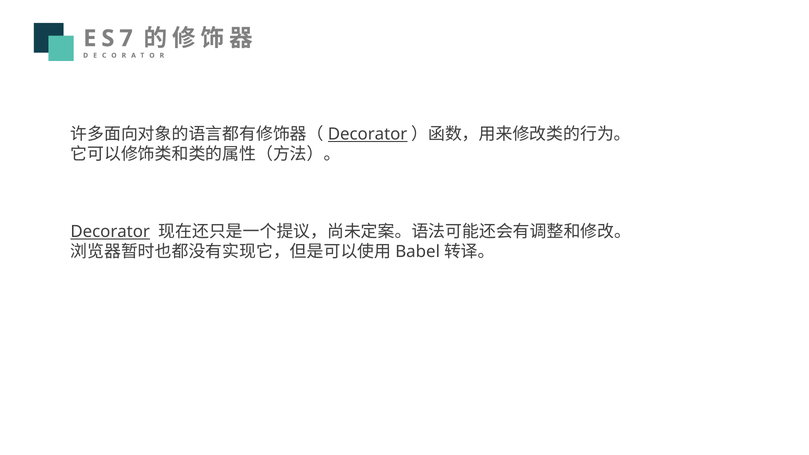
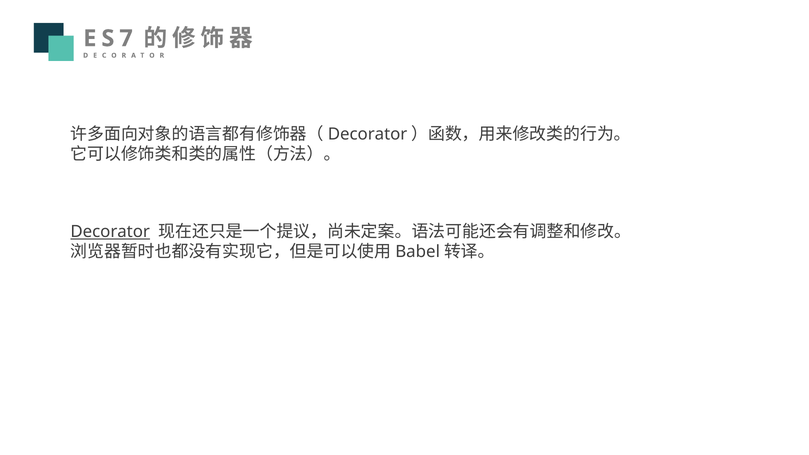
Decorator at (368, 134) underline: present -> none
